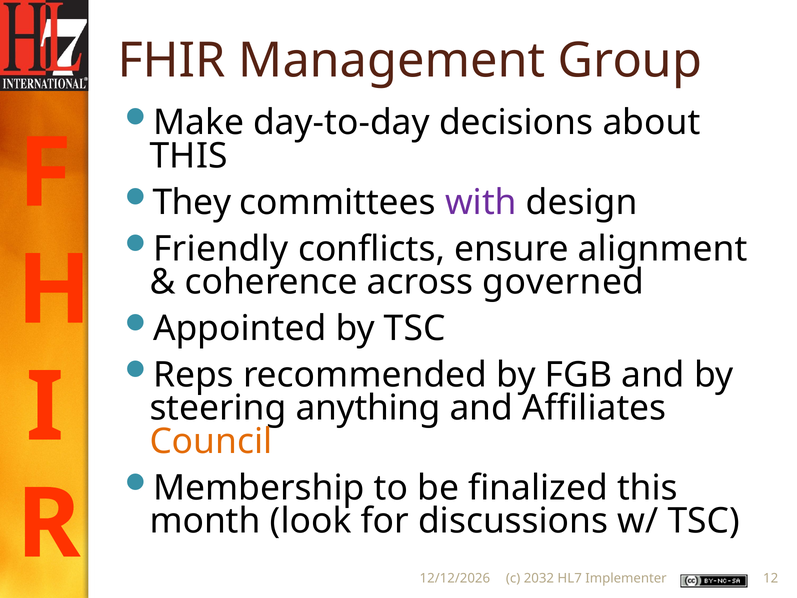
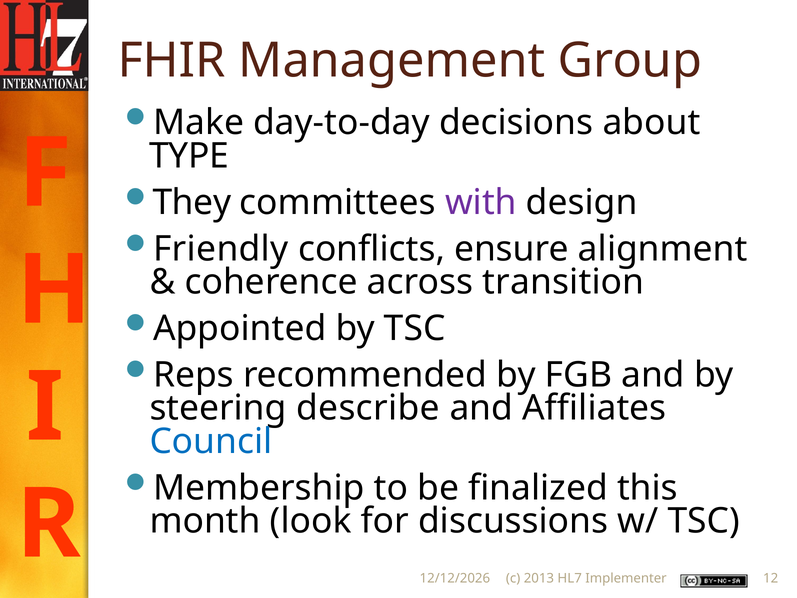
THIS at (189, 156): THIS -> TYPE
governed: governed -> transition
anything: anything -> describe
Council colour: orange -> blue
2032: 2032 -> 2013
